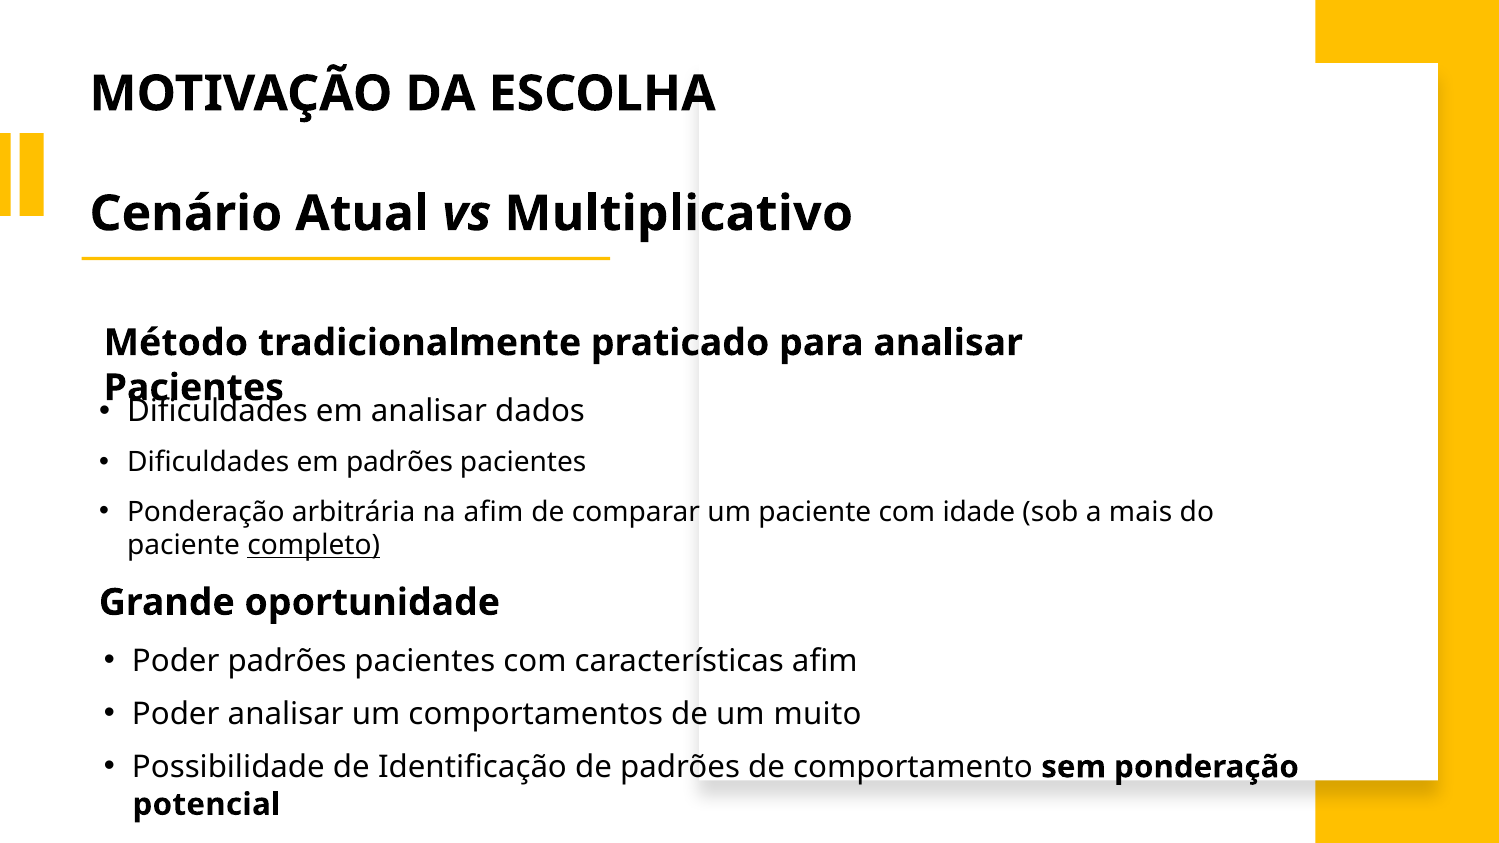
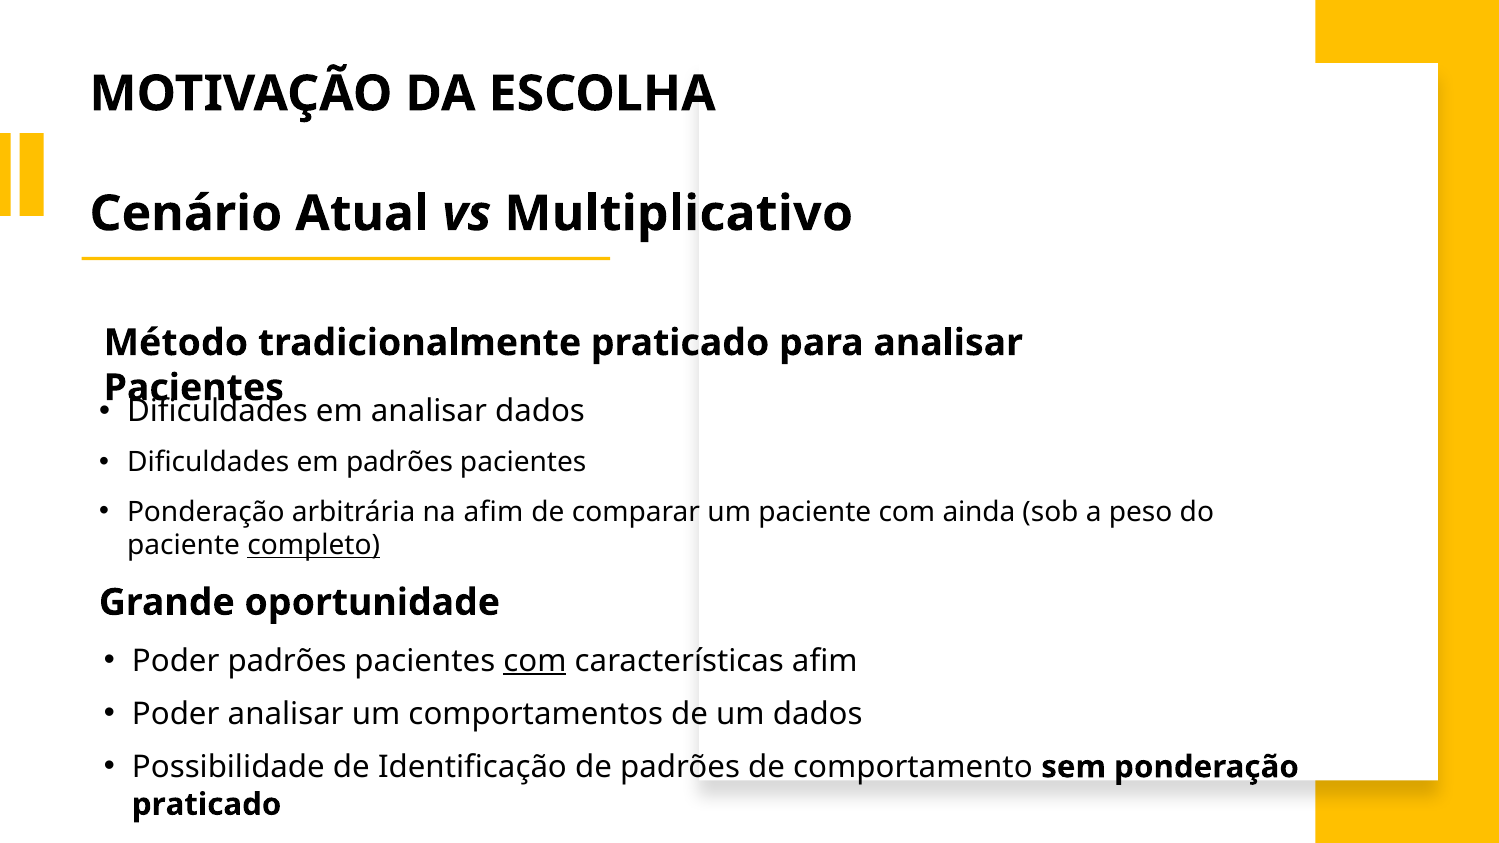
idade: idade -> ainda
mais: mais -> peso
com at (535, 661) underline: none -> present
um muito: muito -> dados
potencial at (206, 805): potencial -> praticado
